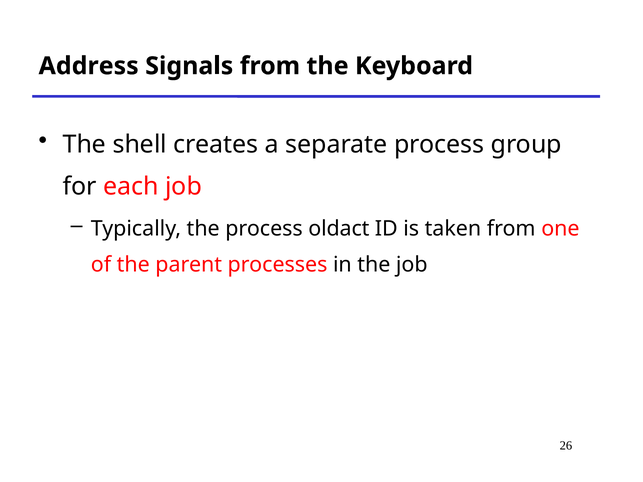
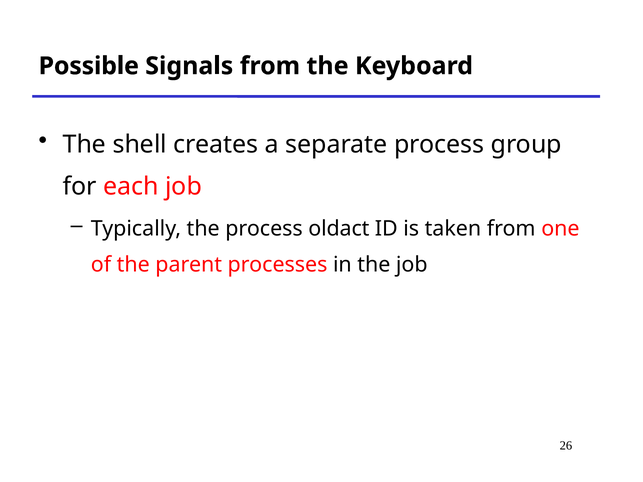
Address: Address -> Possible
